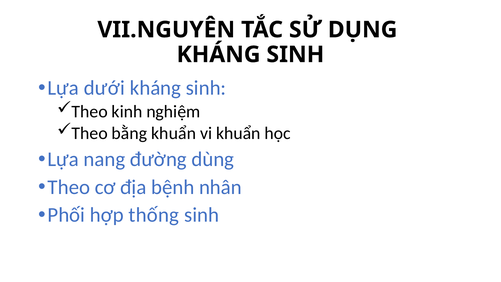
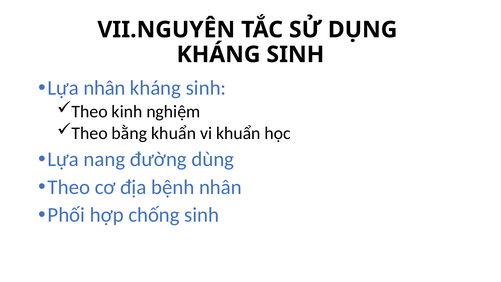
Lựa dưới: dưới -> nhân
thống: thống -> chống
